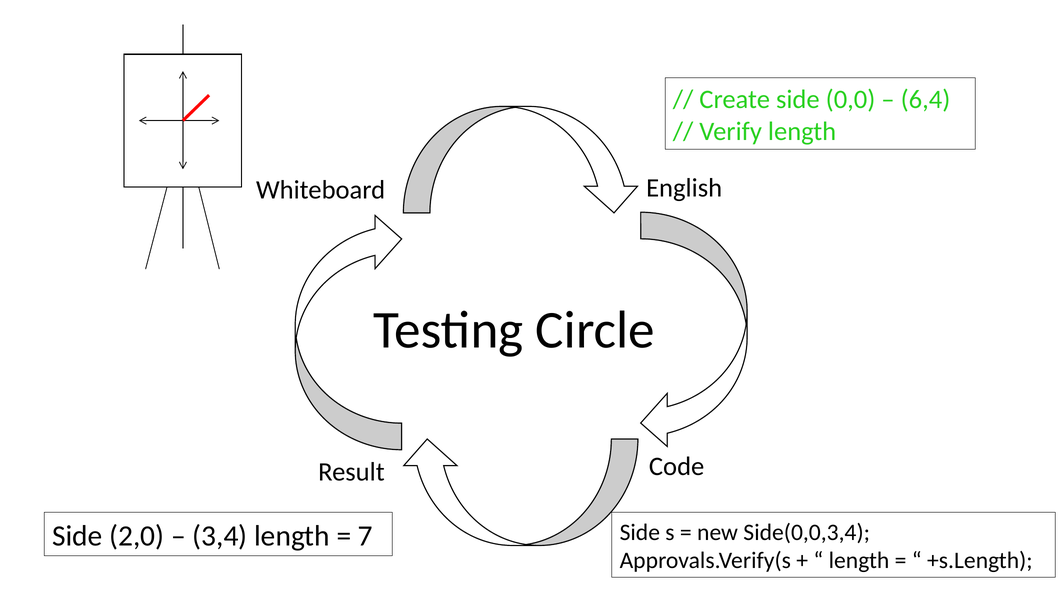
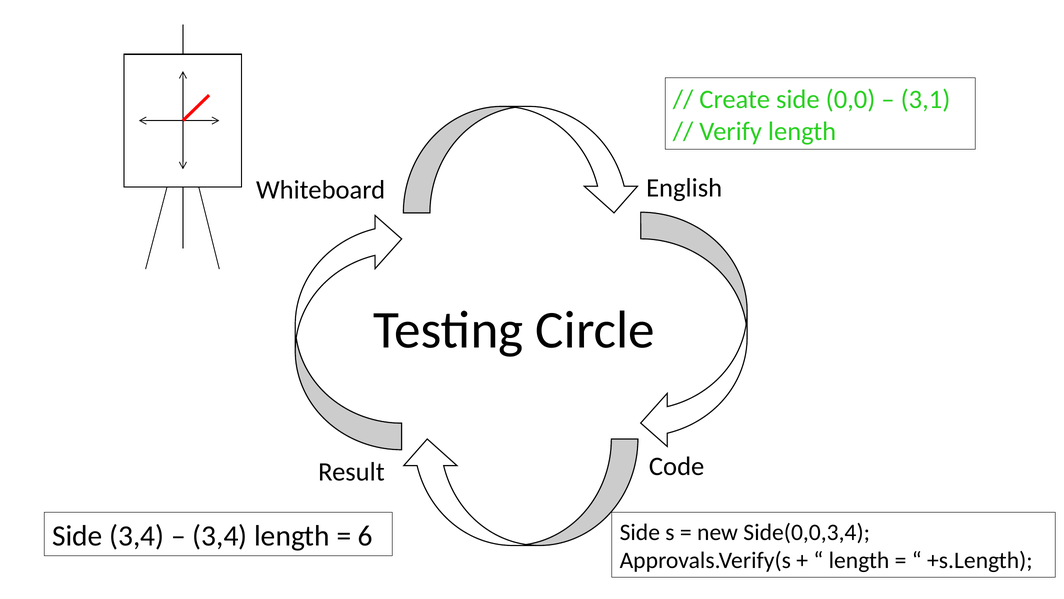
6,4: 6,4 -> 3,1
Side 2,0: 2,0 -> 3,4
7: 7 -> 6
